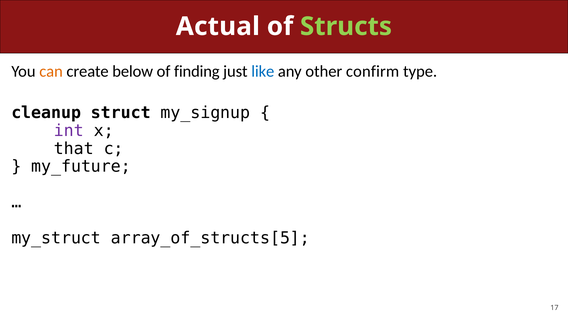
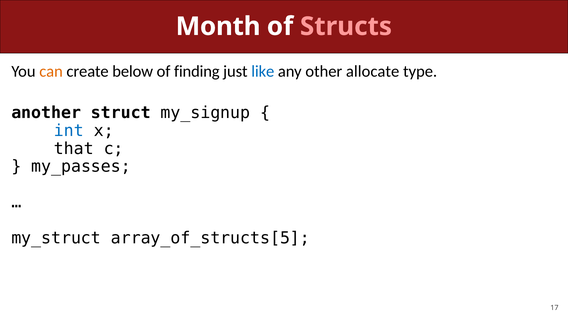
Actual: Actual -> Month
Structs colour: light green -> pink
confirm: confirm -> allocate
cleanup: cleanup -> another
int colour: purple -> blue
my_future: my_future -> my_passes
